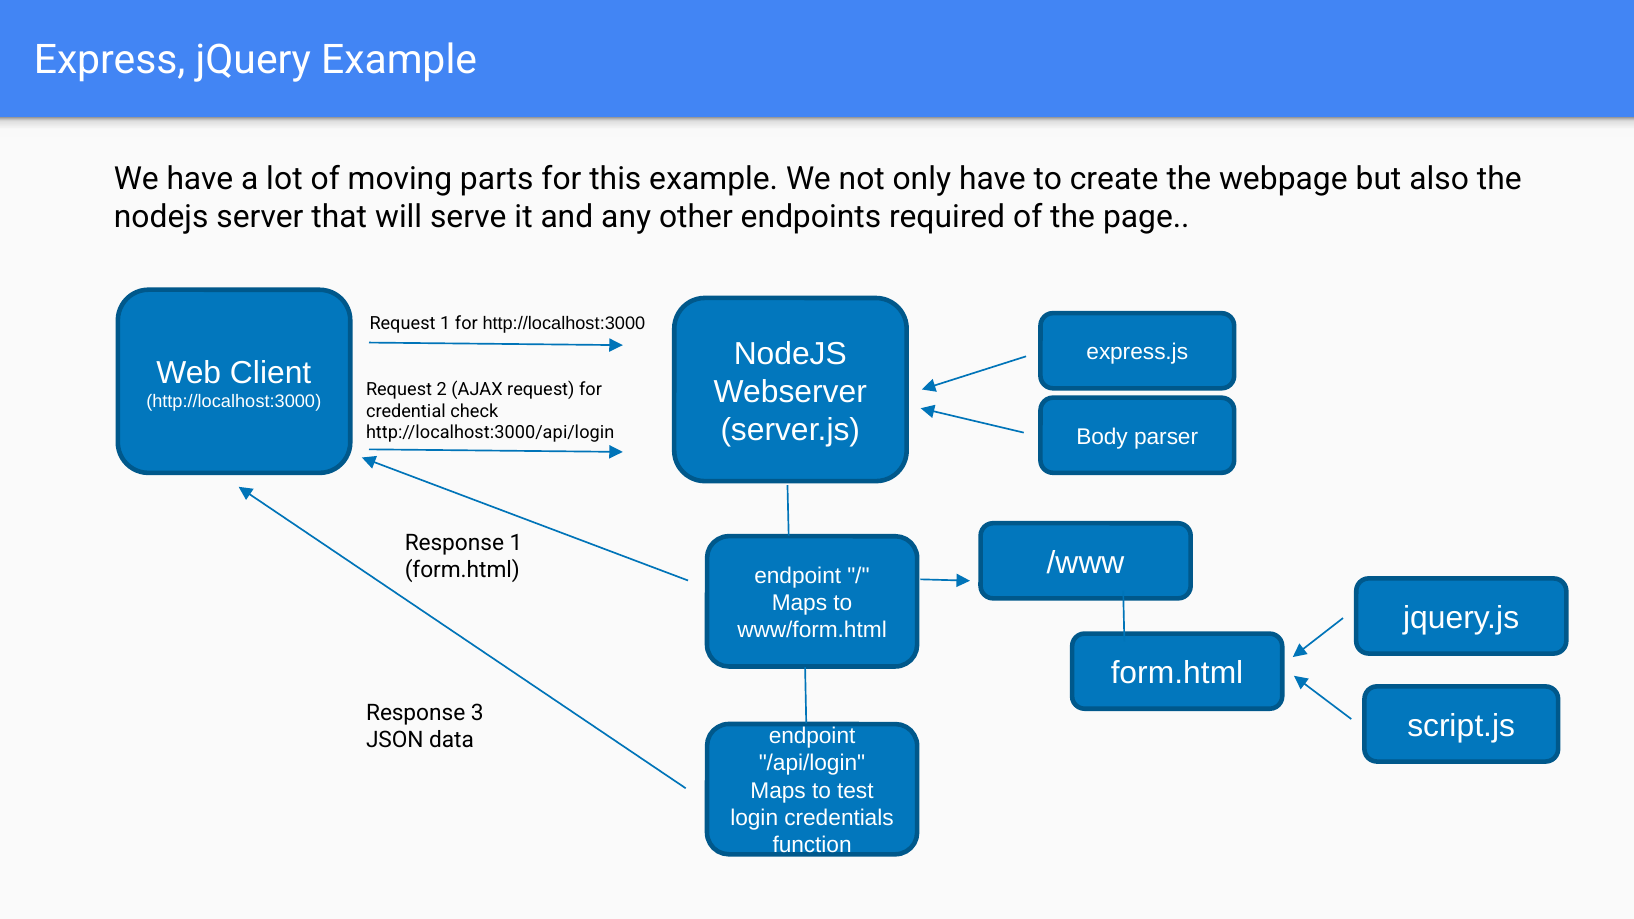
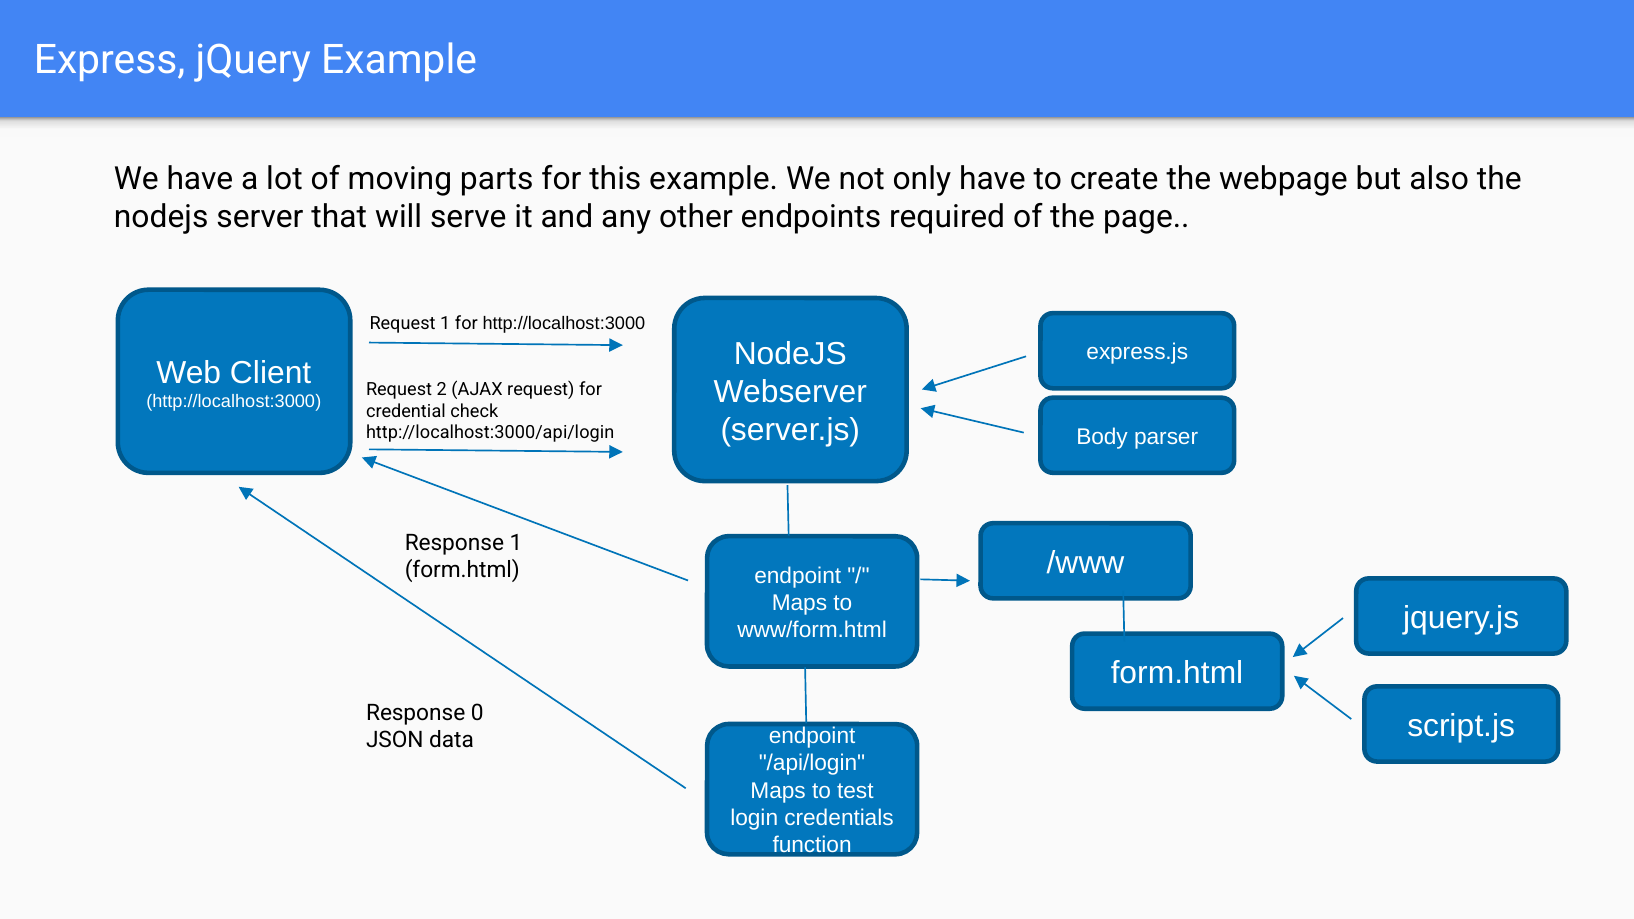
3: 3 -> 0
